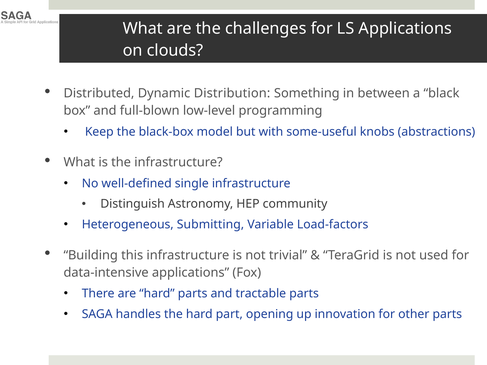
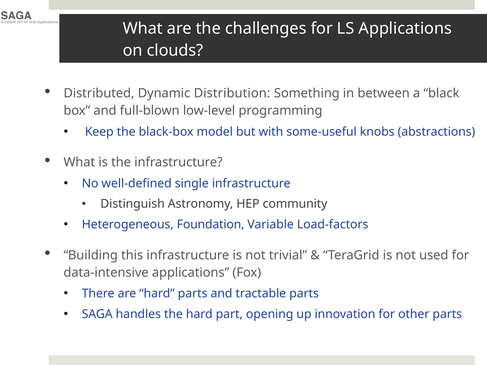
Submitting: Submitting -> Foundation
